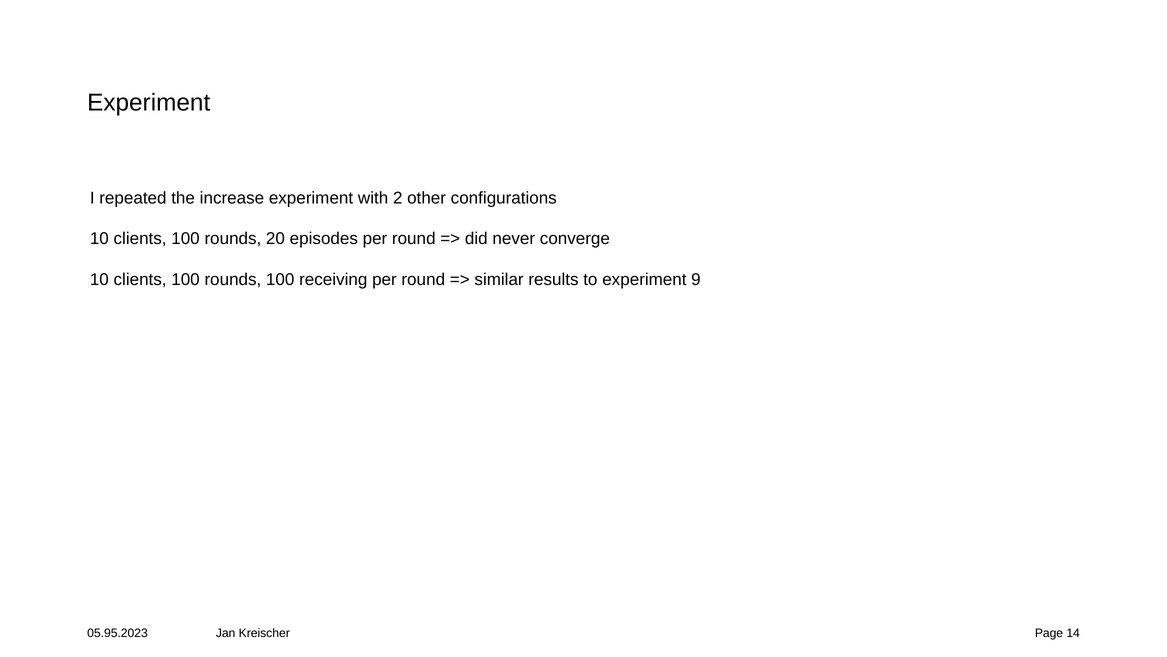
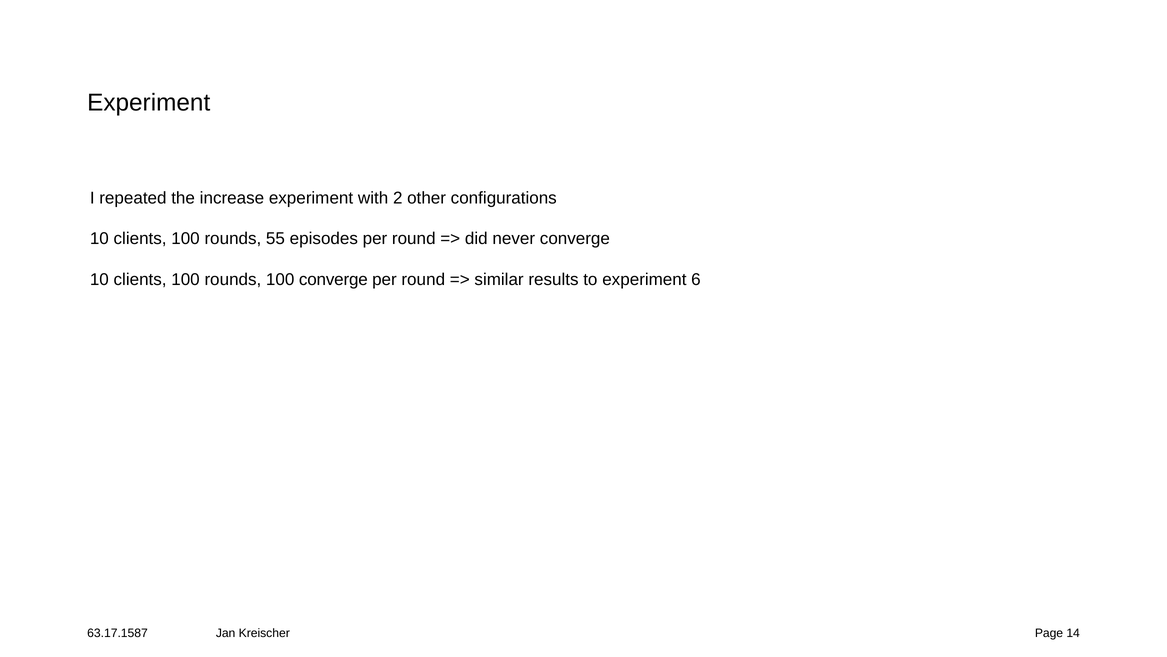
20: 20 -> 55
100 receiving: receiving -> converge
9: 9 -> 6
05.95.2023: 05.95.2023 -> 63.17.1587
